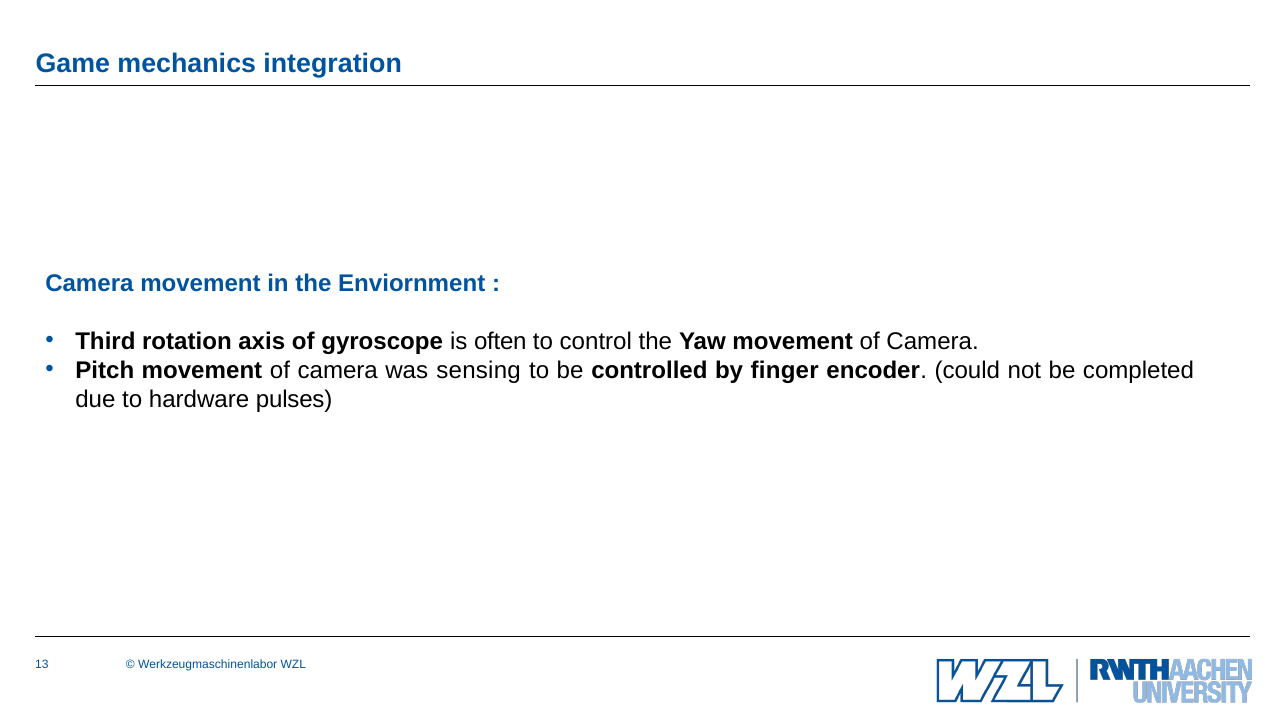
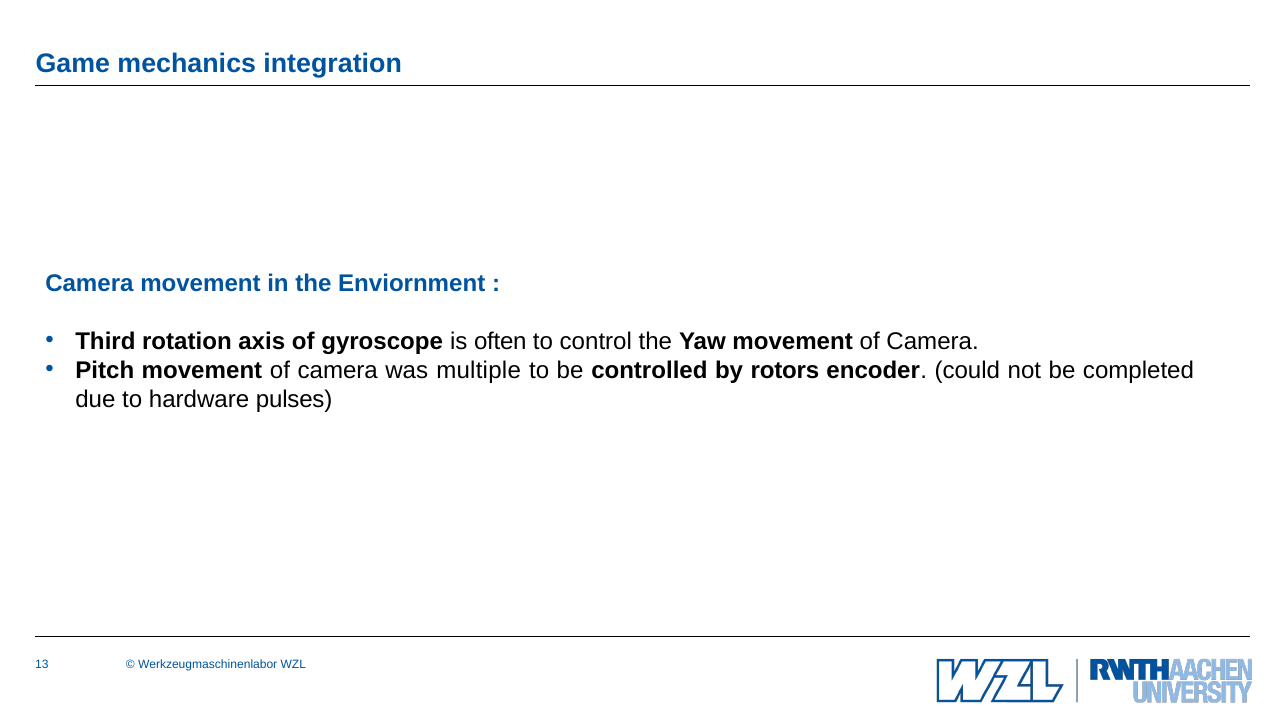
sensing: sensing -> multiple
finger: finger -> rotors
